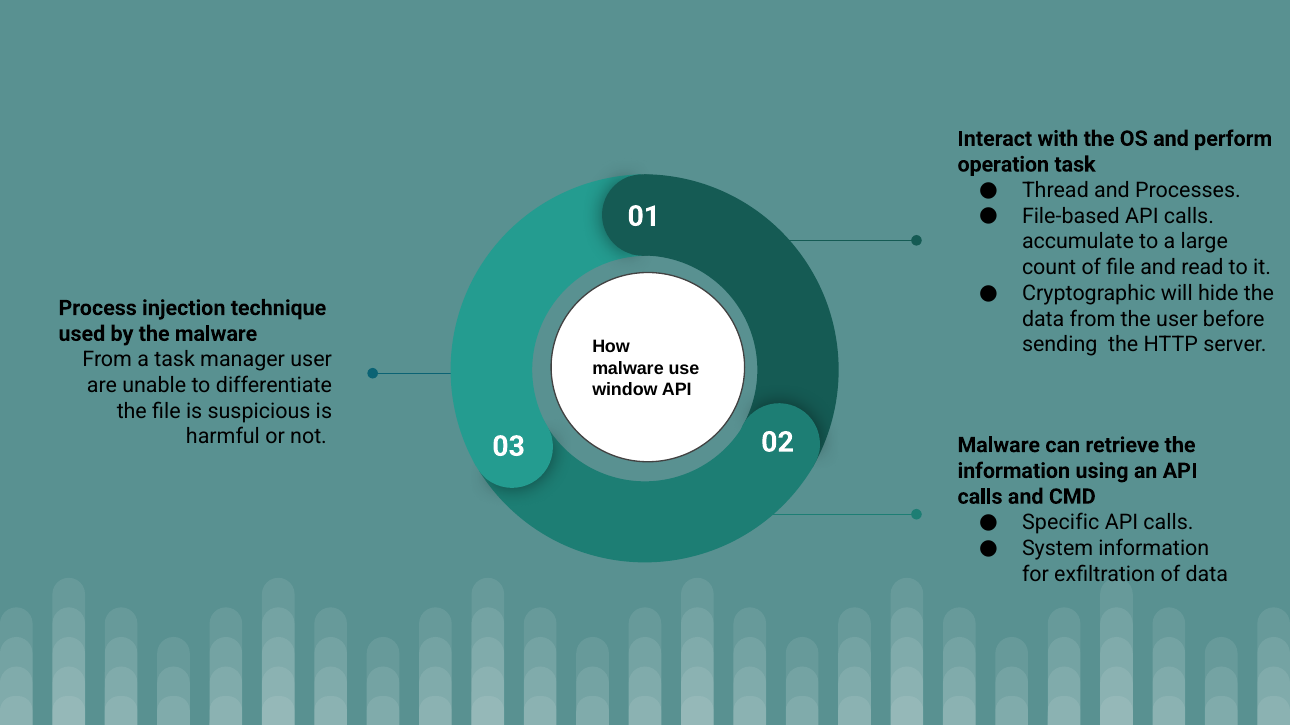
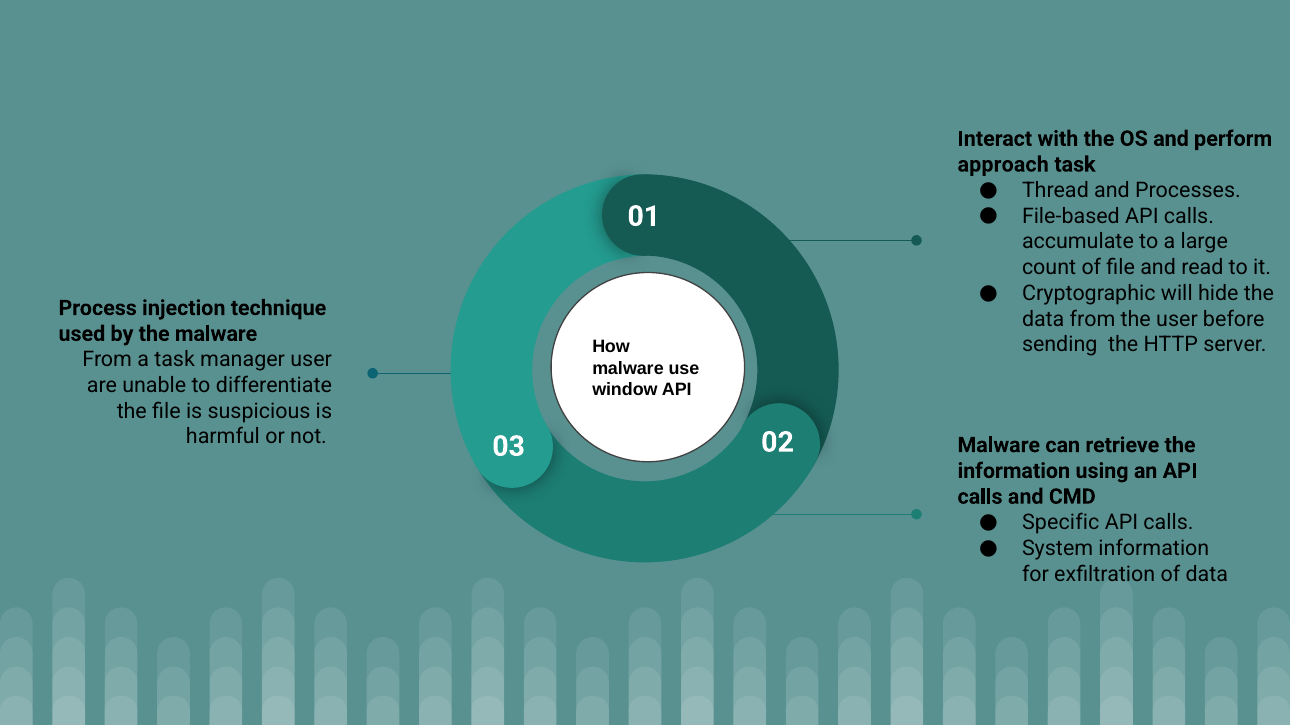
operation: operation -> approach
